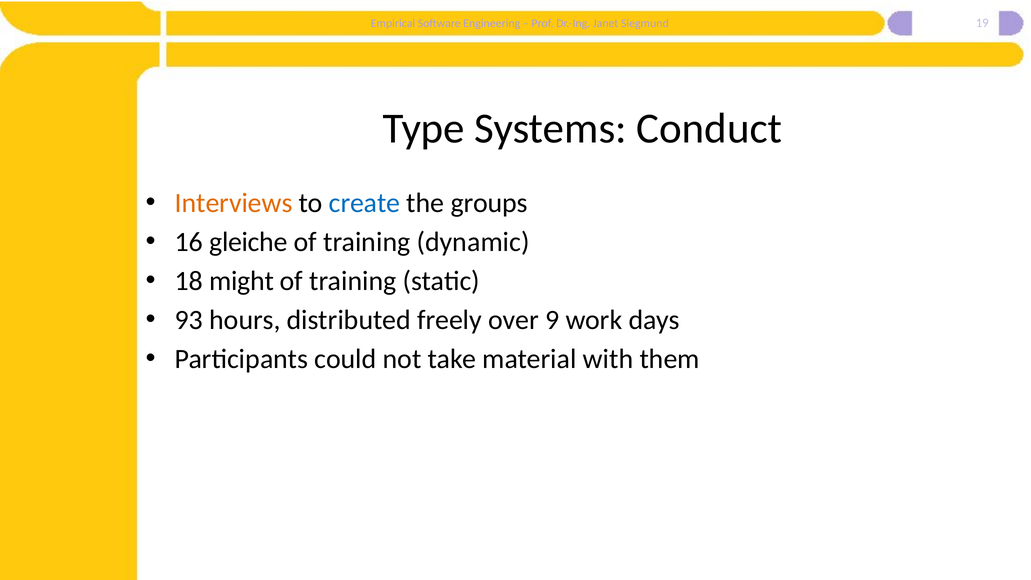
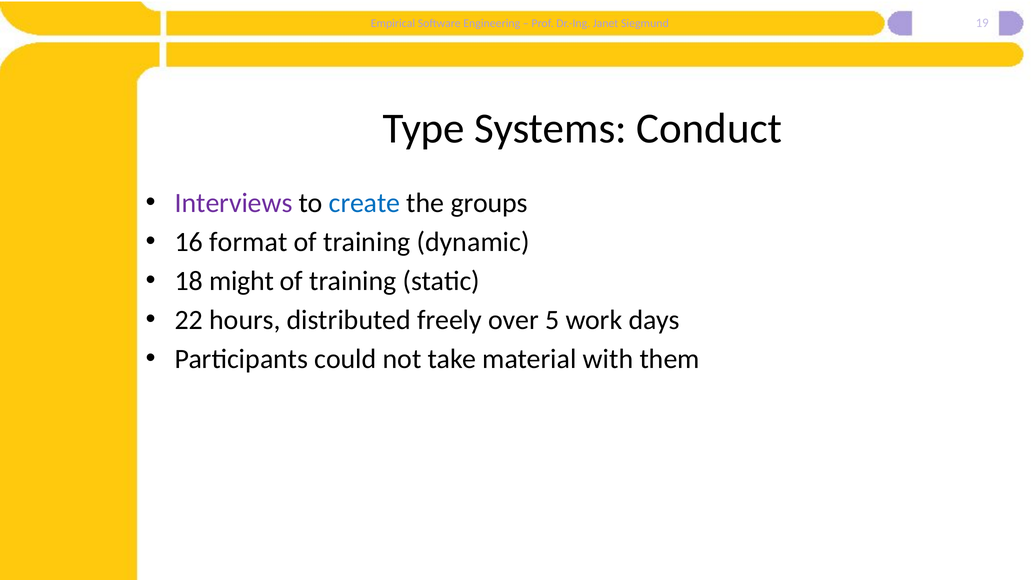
Interviews colour: orange -> purple
gleiche: gleiche -> format
93: 93 -> 22
9: 9 -> 5
